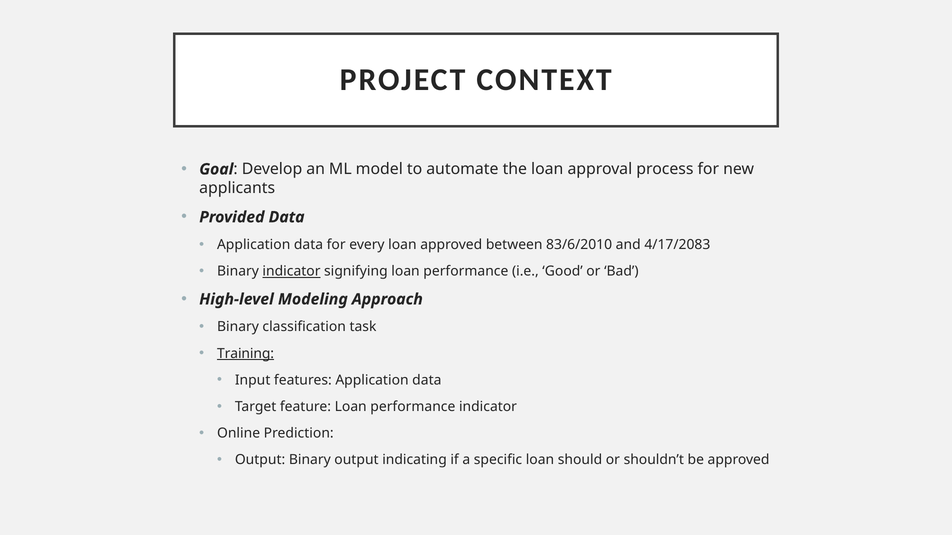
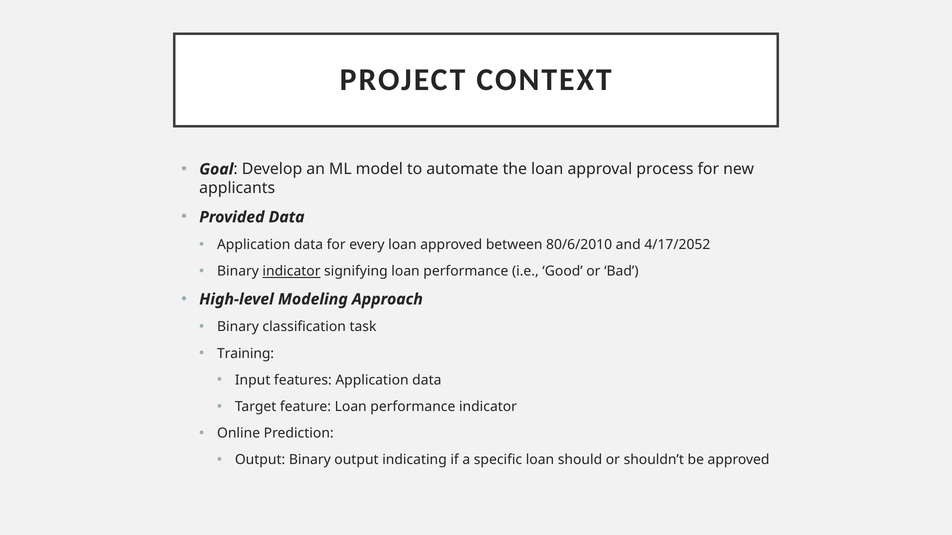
83/6/2010: 83/6/2010 -> 80/6/2010
4/17/2083: 4/17/2083 -> 4/17/2052
Training underline: present -> none
